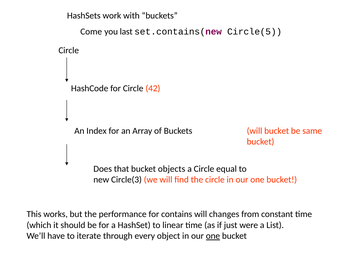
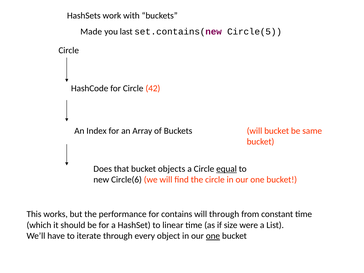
Come: Come -> Made
equal underline: none -> present
Circle(3: Circle(3 -> Circle(6
will changes: changes -> through
just: just -> size
